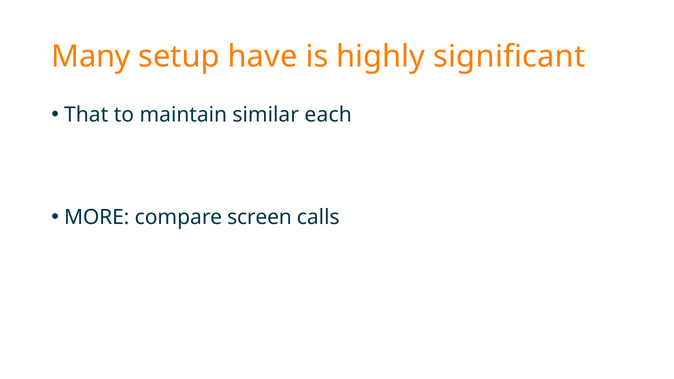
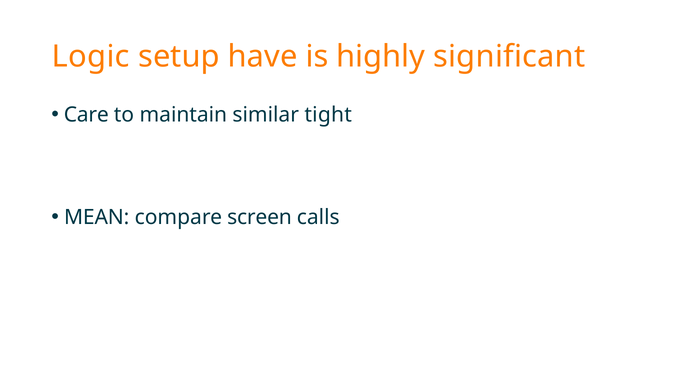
Many: Many -> Logic
That: That -> Care
each: each -> tight
MORE: MORE -> MEAN
